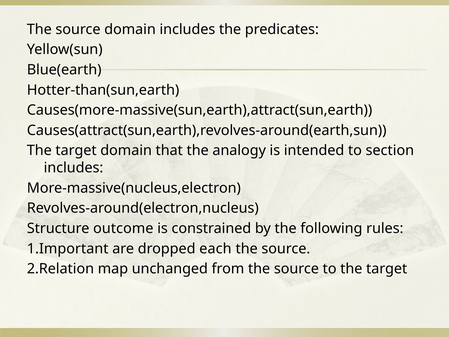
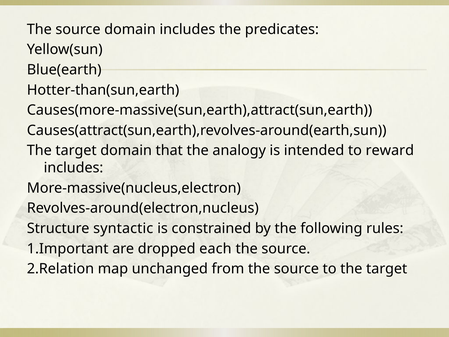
section: section -> reward
outcome: outcome -> syntactic
